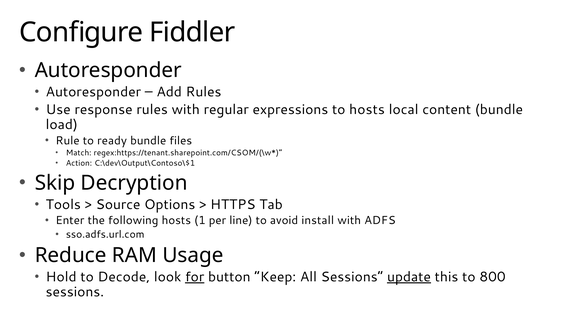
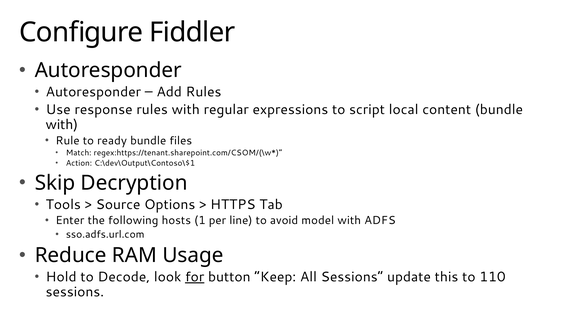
to hosts: hosts -> script
load at (62, 125): load -> with
install: install -> model
update underline: present -> none
800: 800 -> 110
